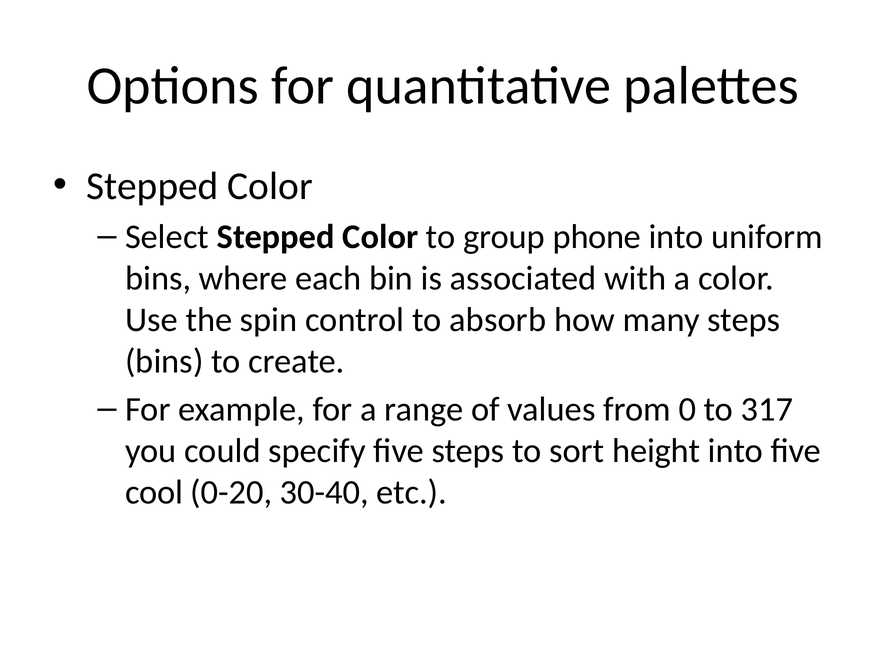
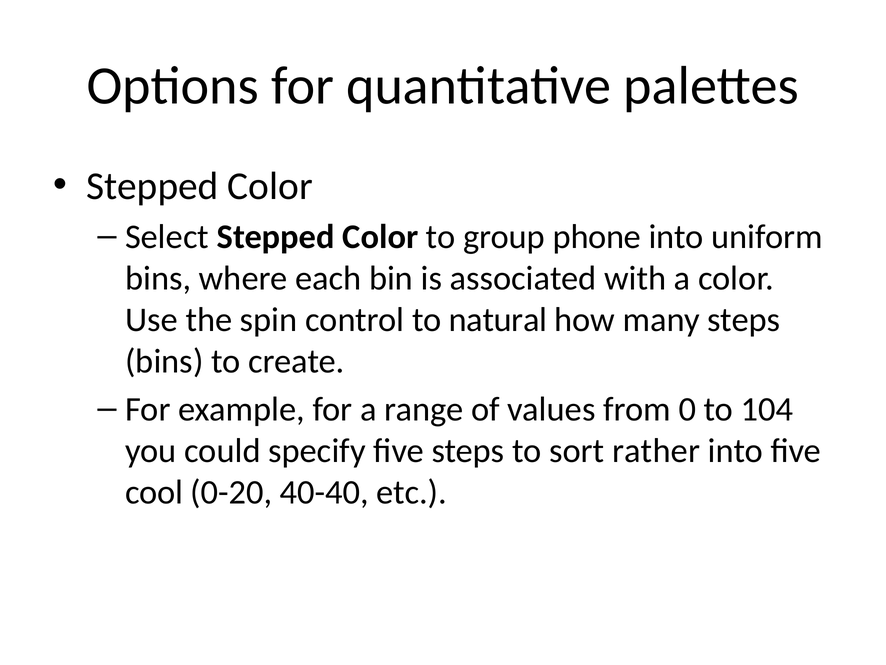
absorb: absorb -> natural
317: 317 -> 104
height: height -> rather
30-40: 30-40 -> 40-40
